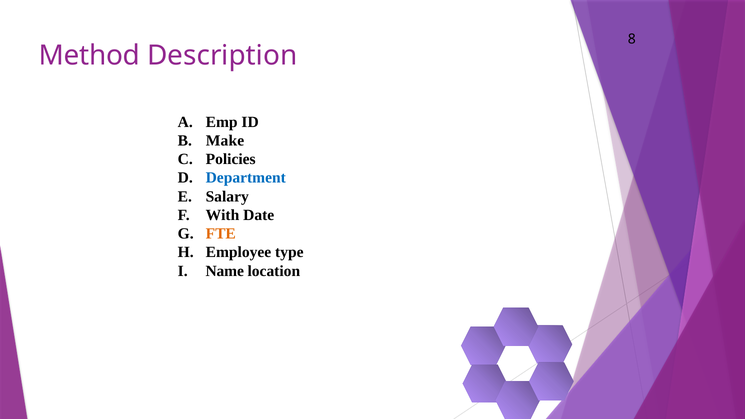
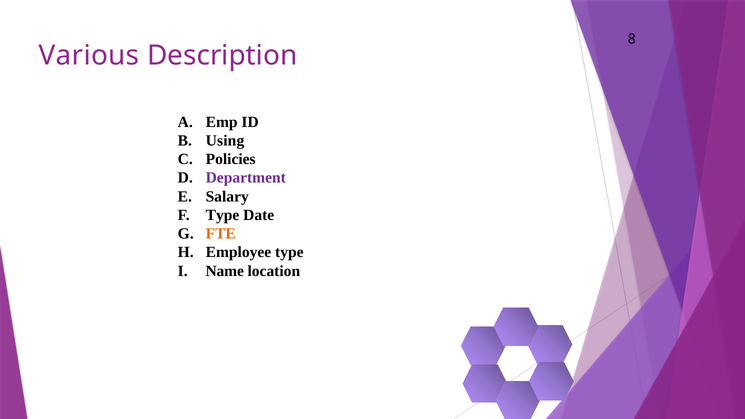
Method: Method -> Various
Make: Make -> Using
Department colour: blue -> purple
With at (222, 215): With -> Type
